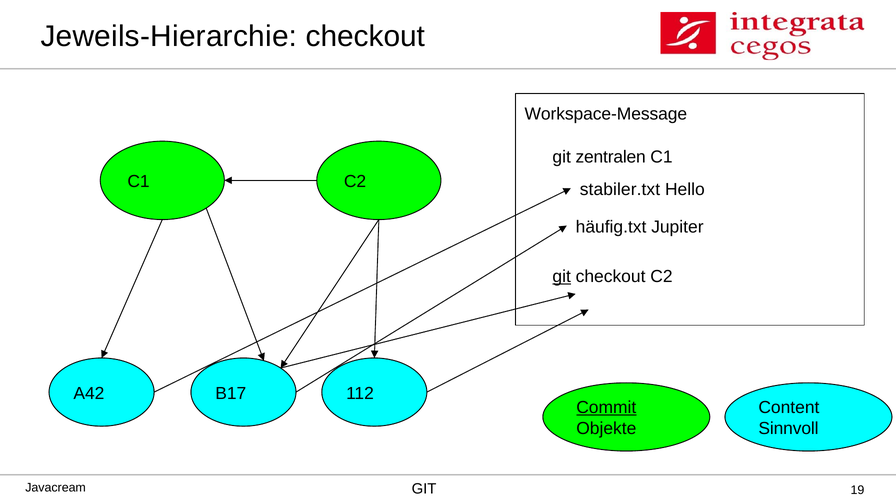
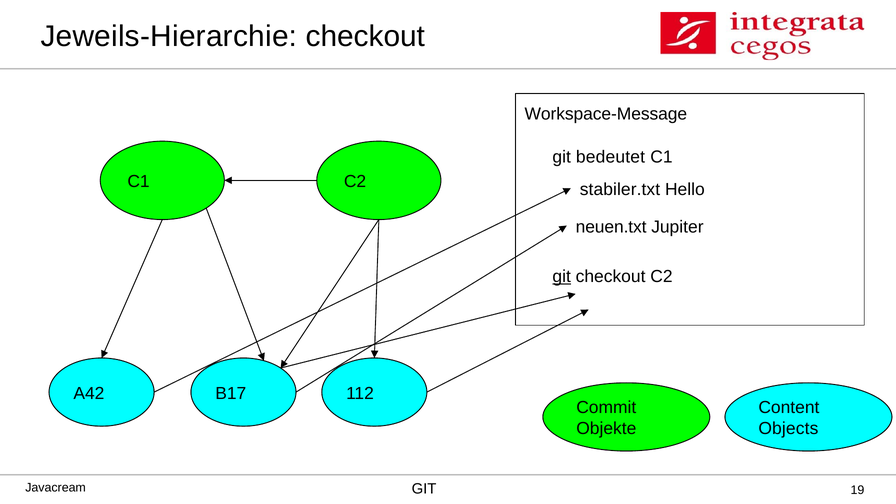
zentralen: zentralen -> bedeutet
häufig.txt: häufig.txt -> neuen.txt
Commit underline: present -> none
Sinnvoll: Sinnvoll -> Objects
